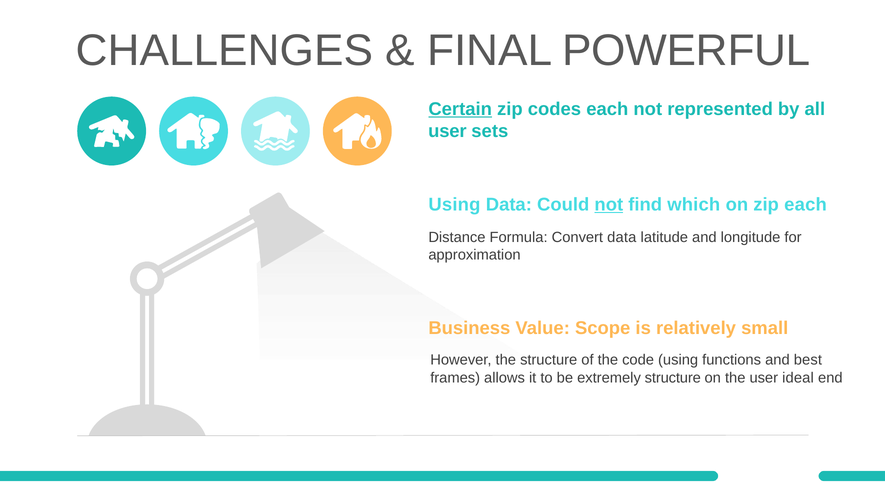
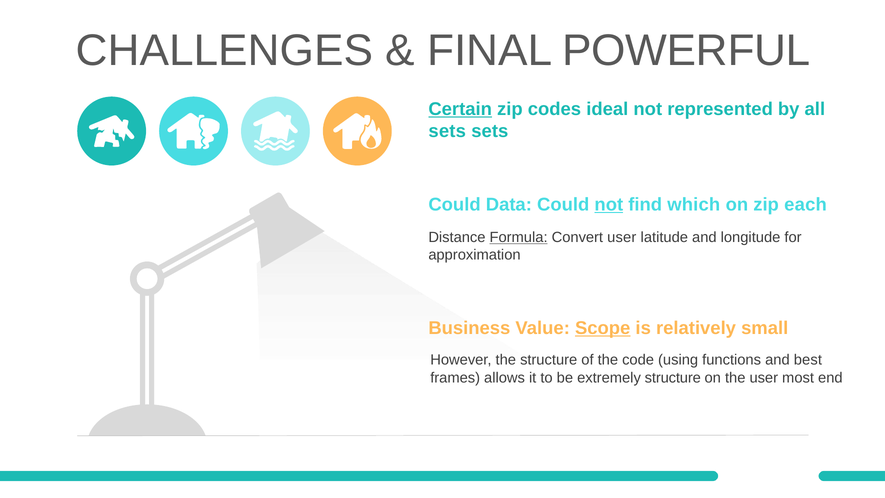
codes each: each -> ideal
user at (447, 131): user -> sets
Using at (454, 204): Using -> Could
Formula underline: none -> present
Convert data: data -> user
Scope underline: none -> present
ideal: ideal -> most
